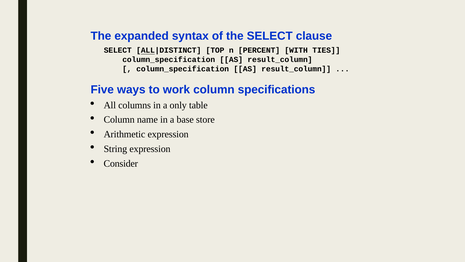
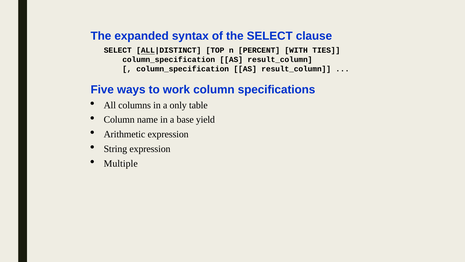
store: store -> yield
Consider: Consider -> Multiple
